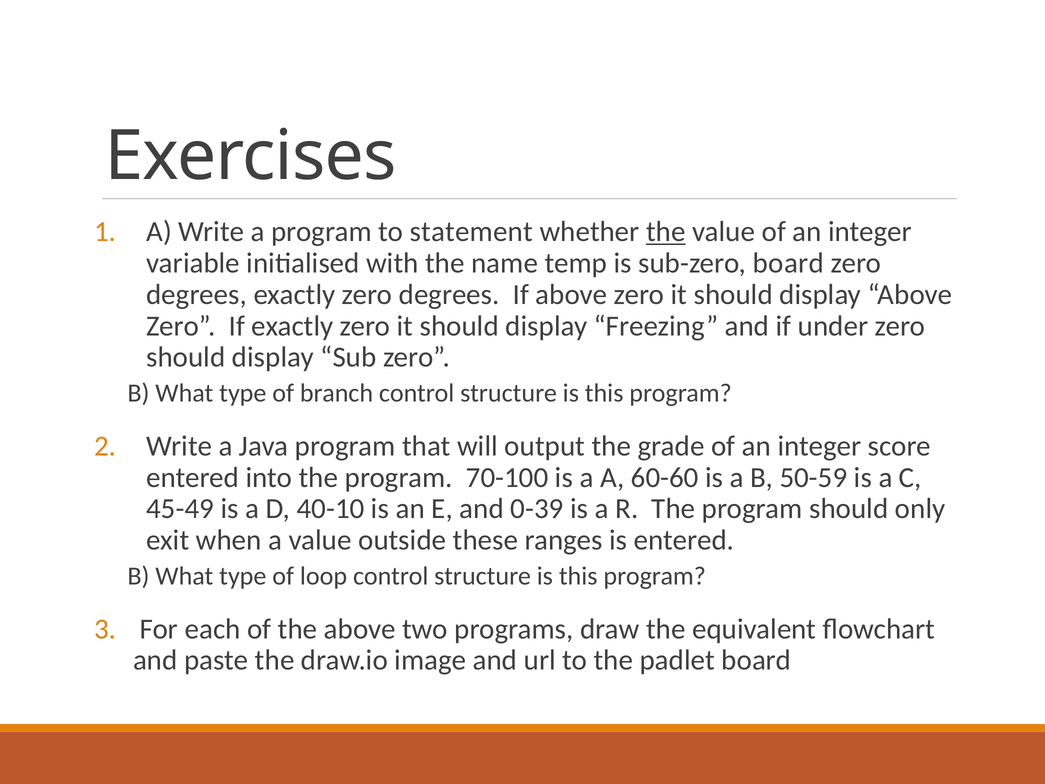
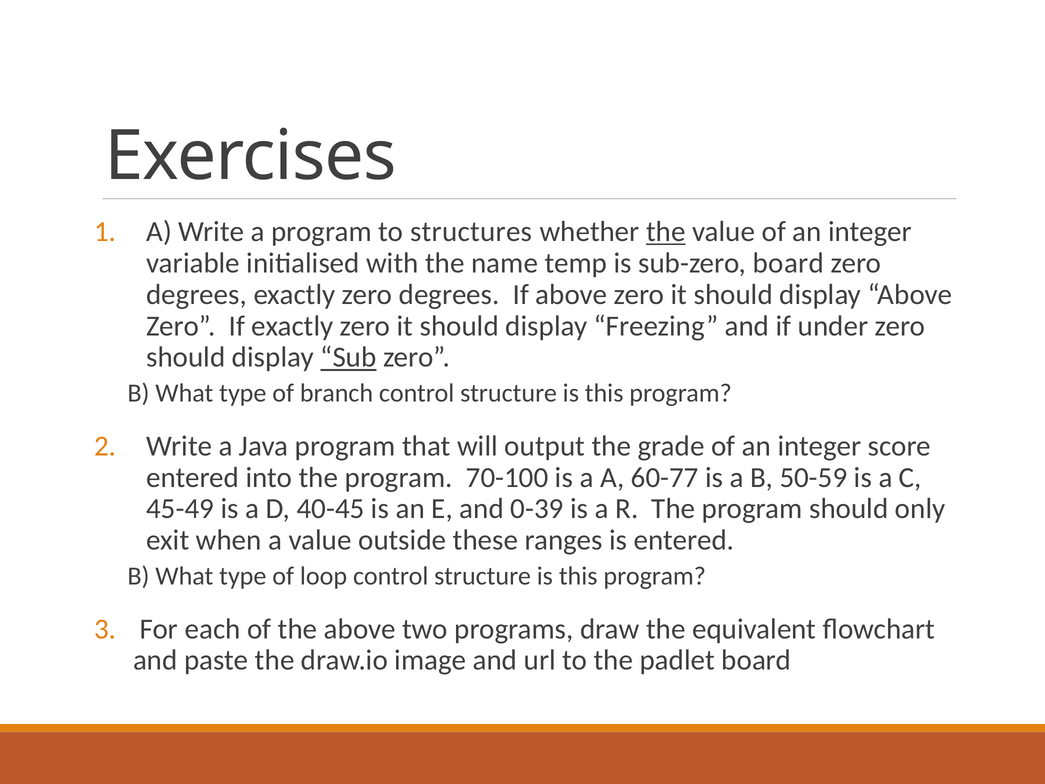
statement: statement -> structures
Sub underline: none -> present
60-60: 60-60 -> 60-77
40-10: 40-10 -> 40-45
